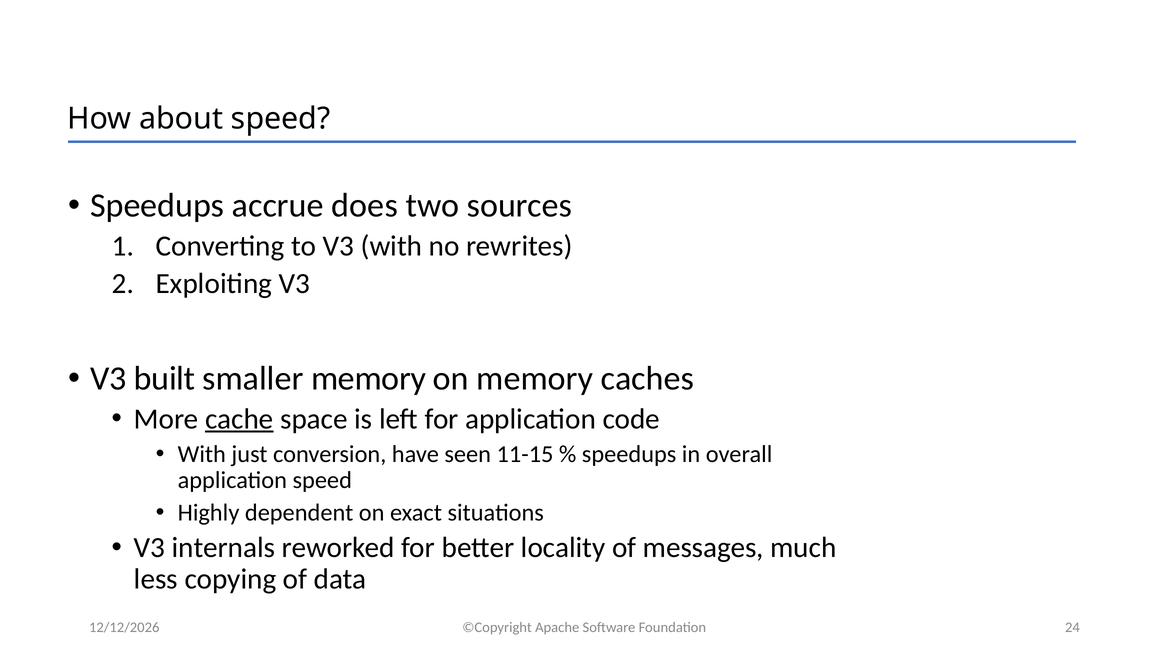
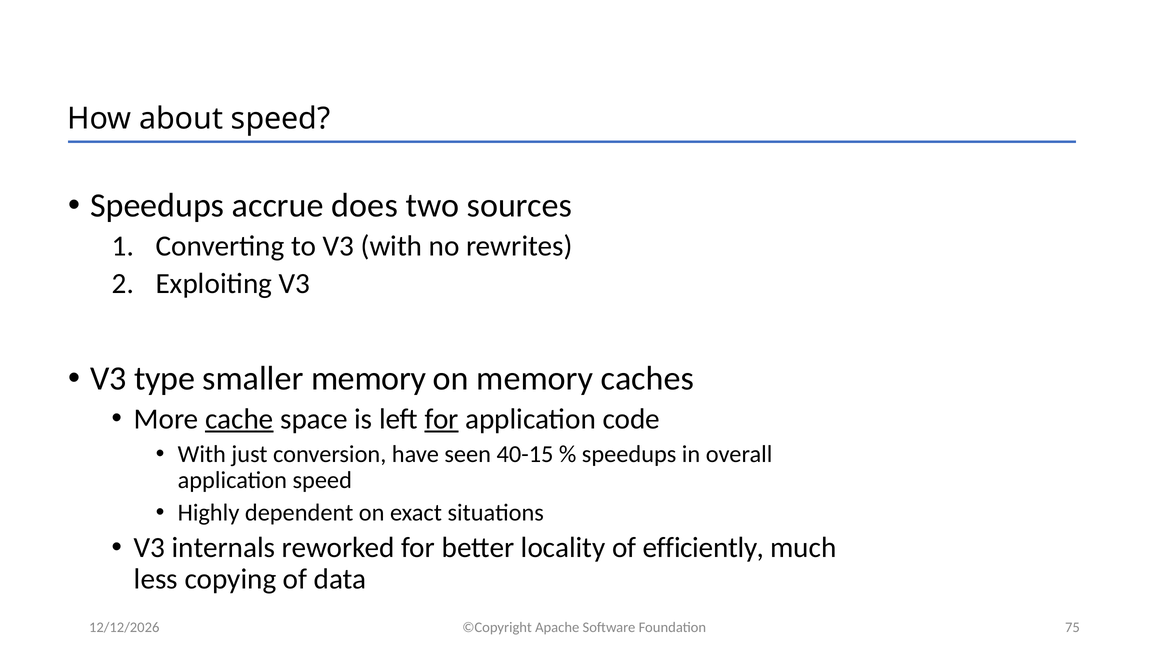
built: built -> type
for at (442, 419) underline: none -> present
11-15: 11-15 -> 40-15
messages: messages -> efficiently
24: 24 -> 75
